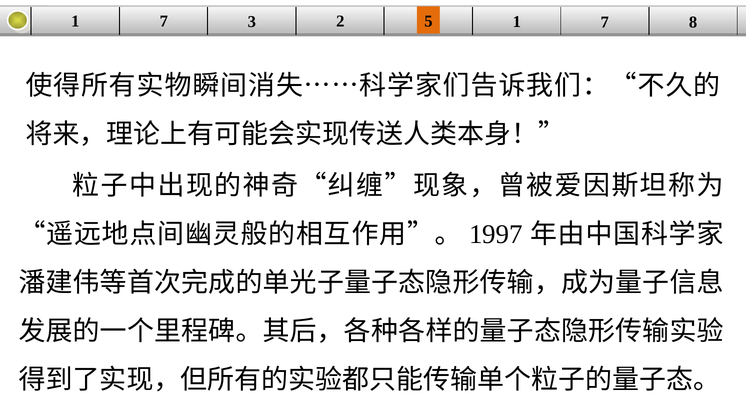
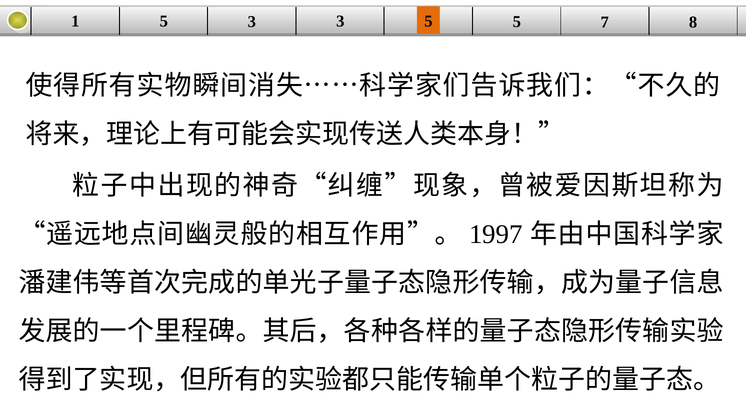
7 at (164, 21): 7 -> 5
3 2: 2 -> 3
5 1: 1 -> 5
